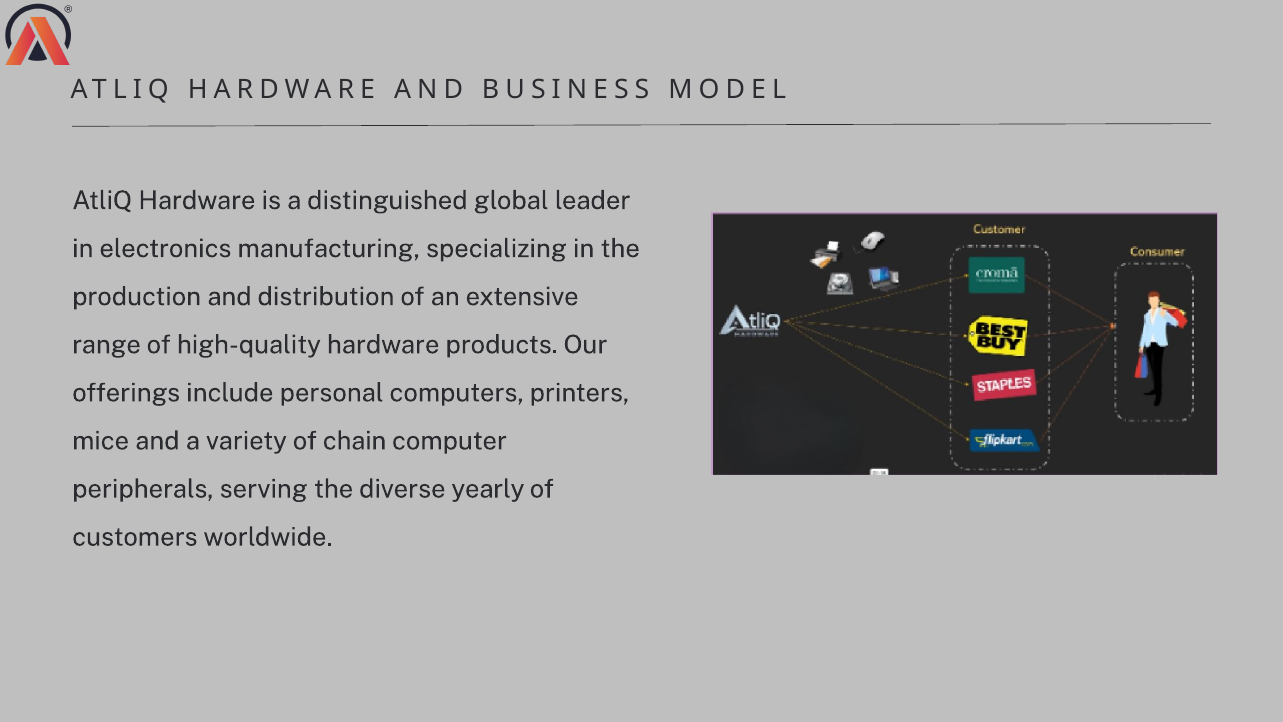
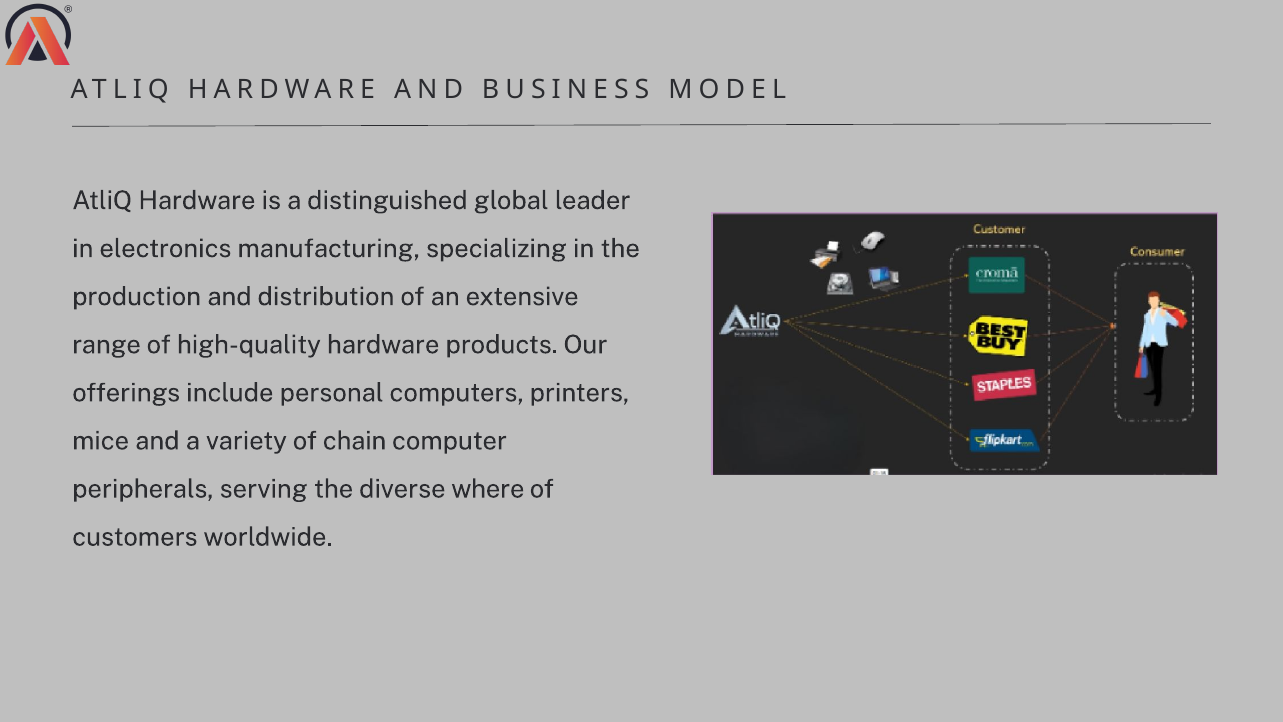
yearly: yearly -> where
